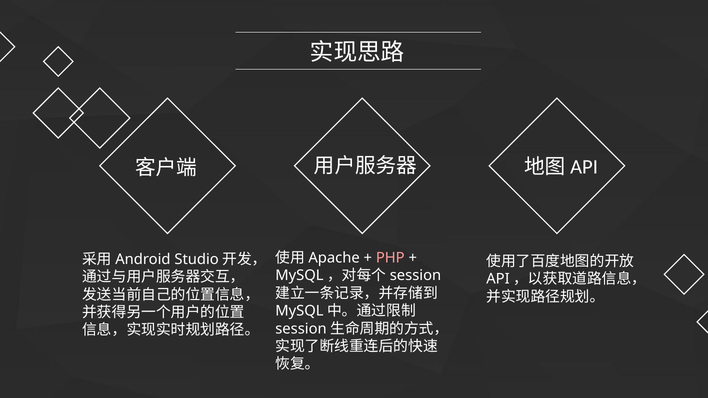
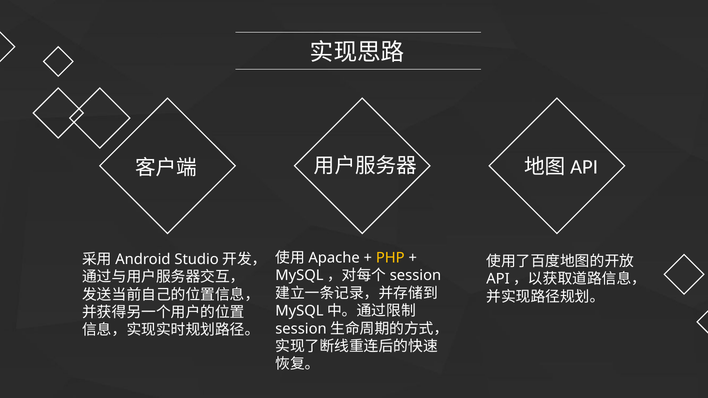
PHP colour: pink -> yellow
